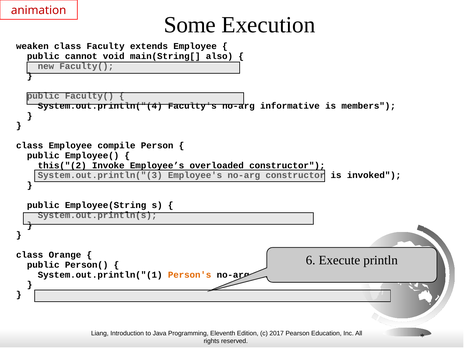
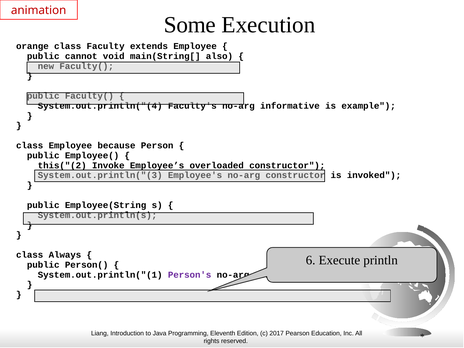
weaken: weaken -> orange
members: members -> example
compile: compile -> because
Orange: Orange -> Always
Person's colour: orange -> purple
